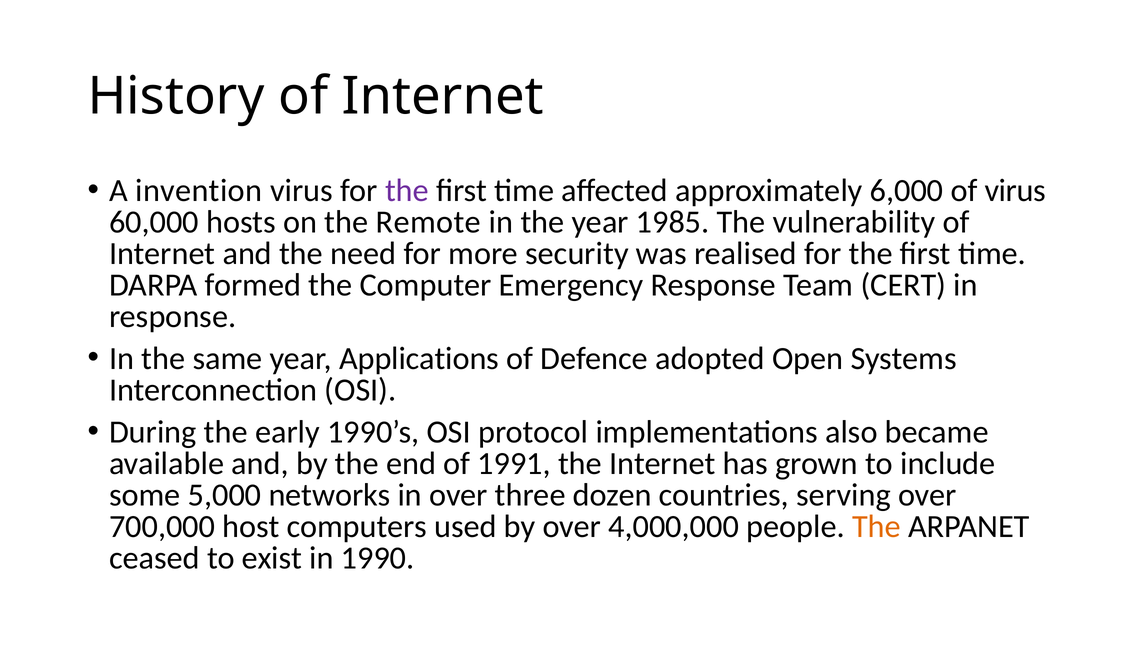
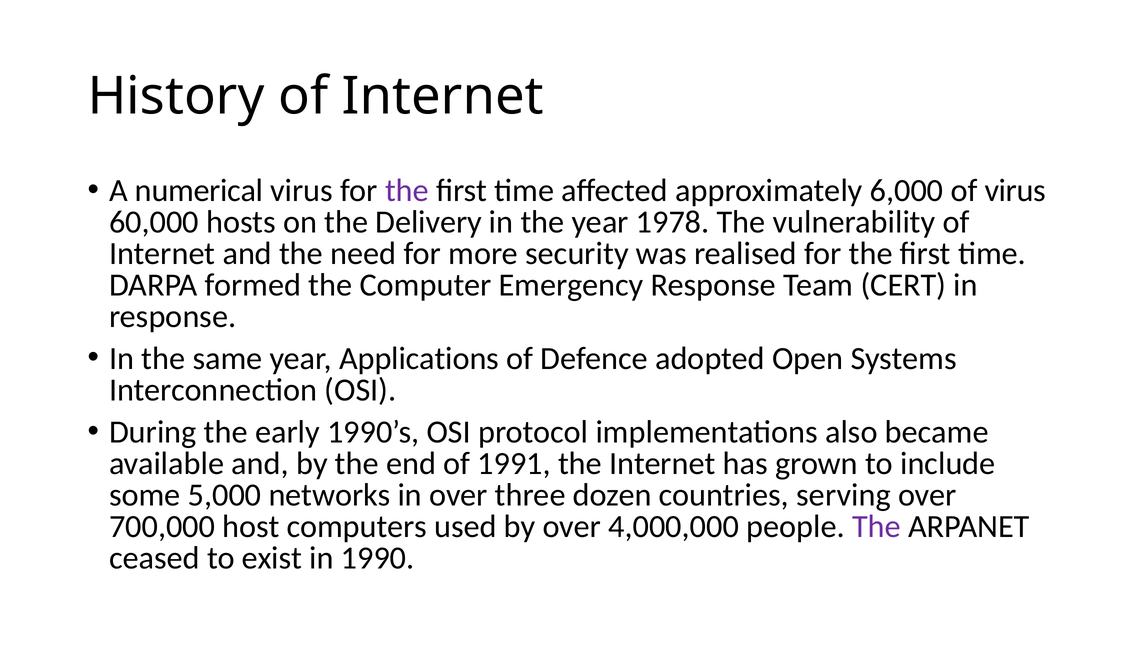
invention: invention -> numerical
Remote: Remote -> Delivery
1985: 1985 -> 1978
The at (876, 526) colour: orange -> purple
